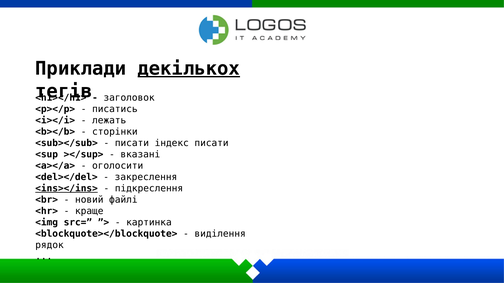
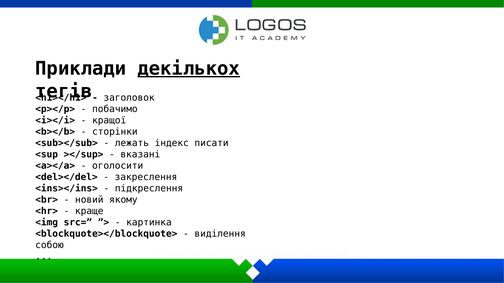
писатись: писатись -> побачимо
лежать: лежать -> кращої
писати at (132, 143): писати -> лежать
<ins></ins> underline: present -> none
файлі: файлі -> якому
рядок: рядок -> собою
